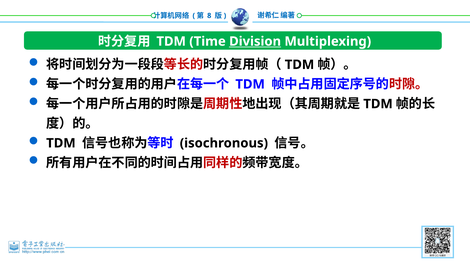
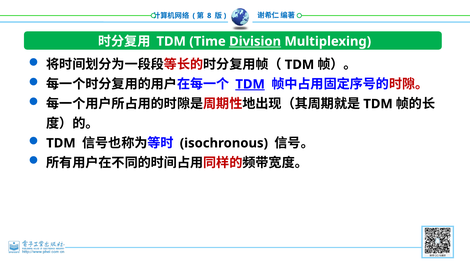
TDM at (250, 84) underline: none -> present
